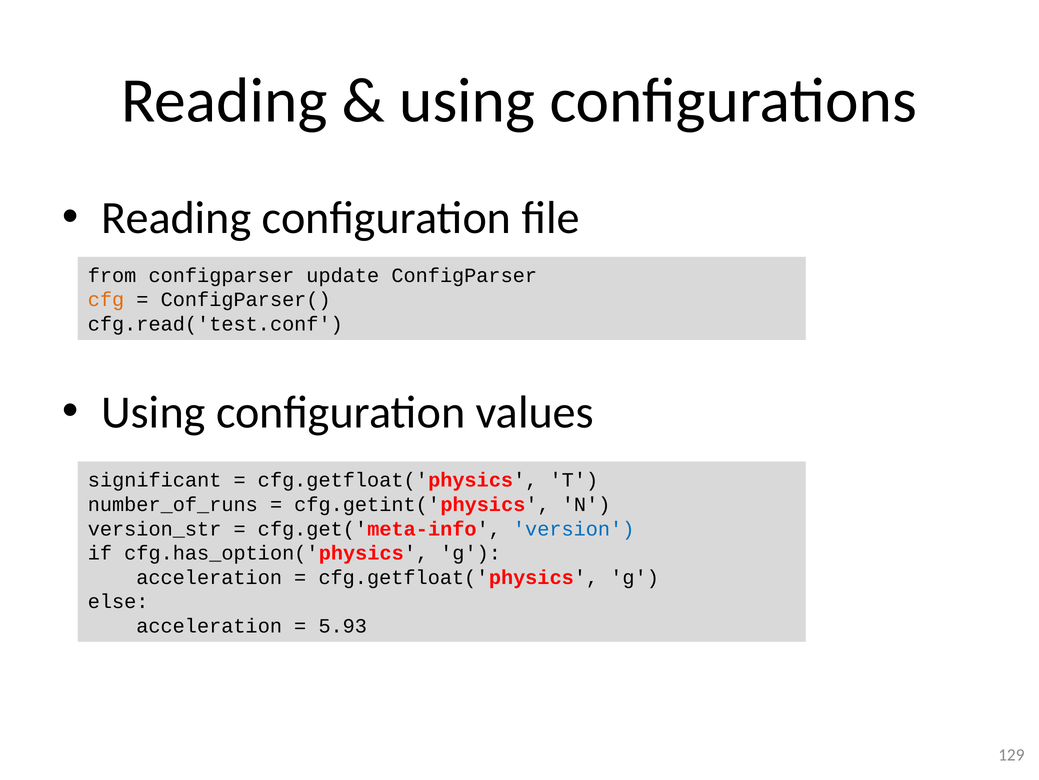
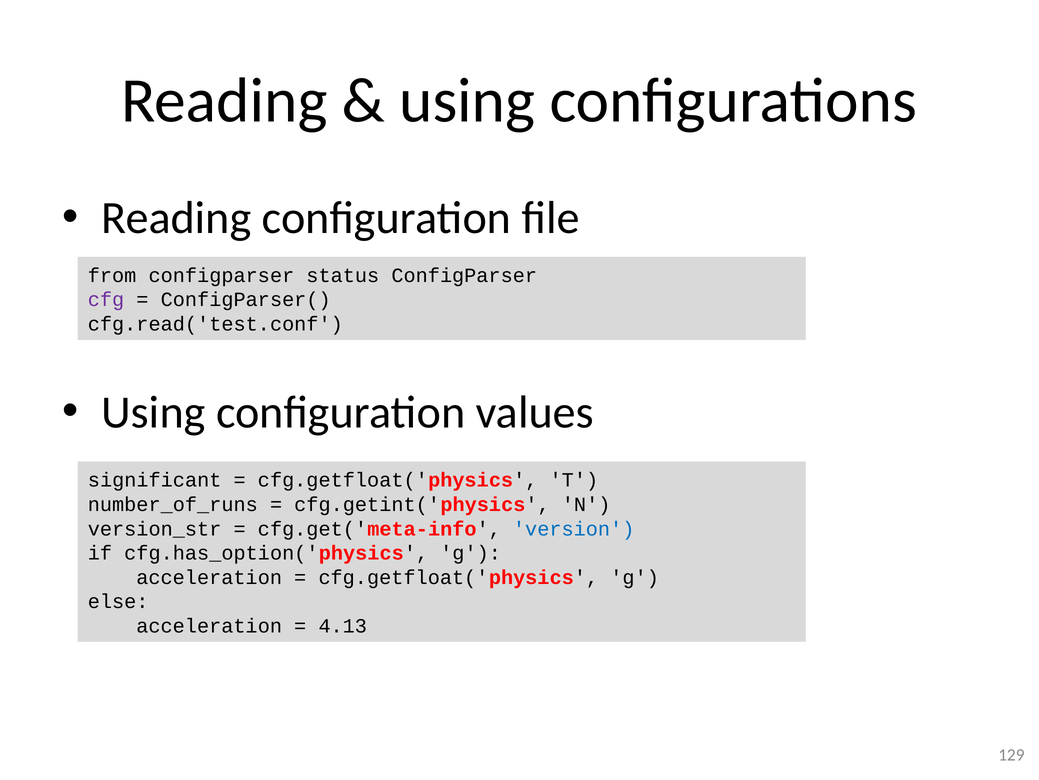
update: update -> status
cfg colour: orange -> purple
5.93: 5.93 -> 4.13
